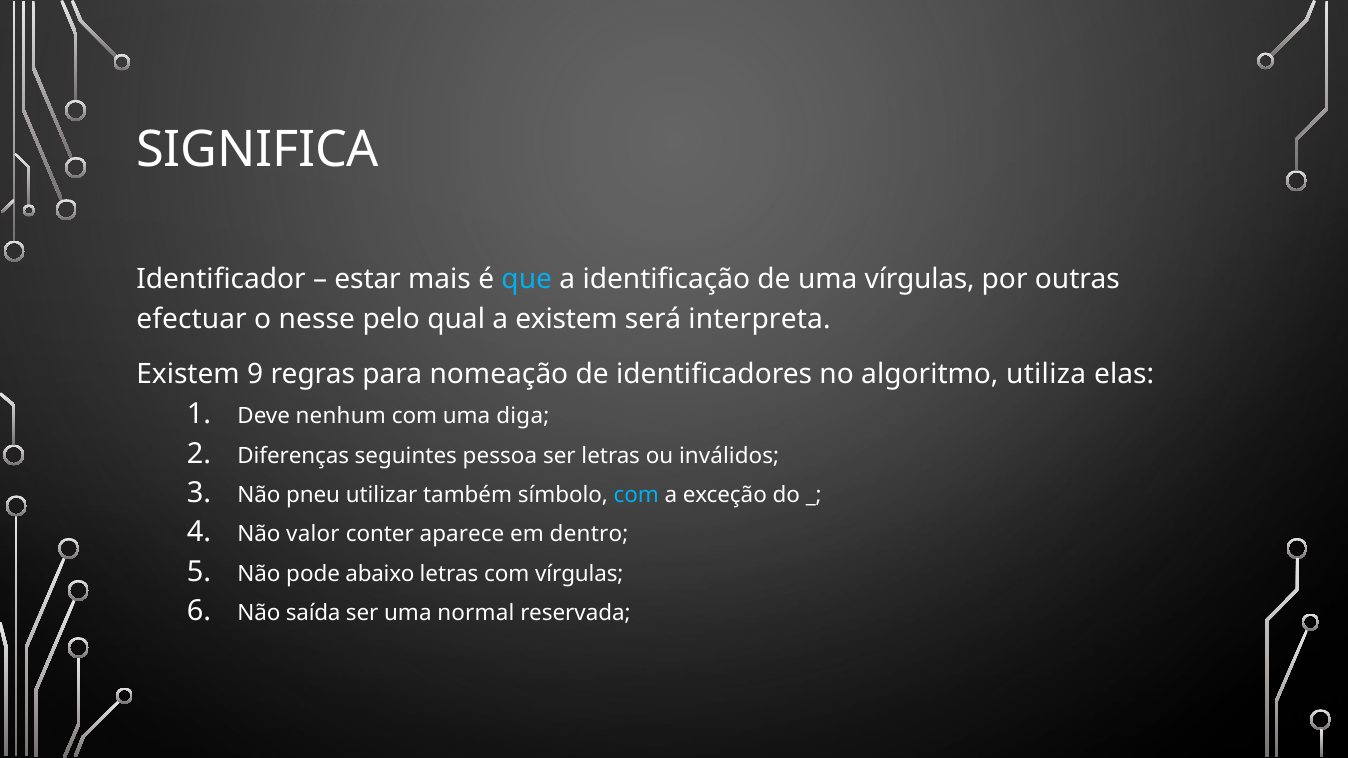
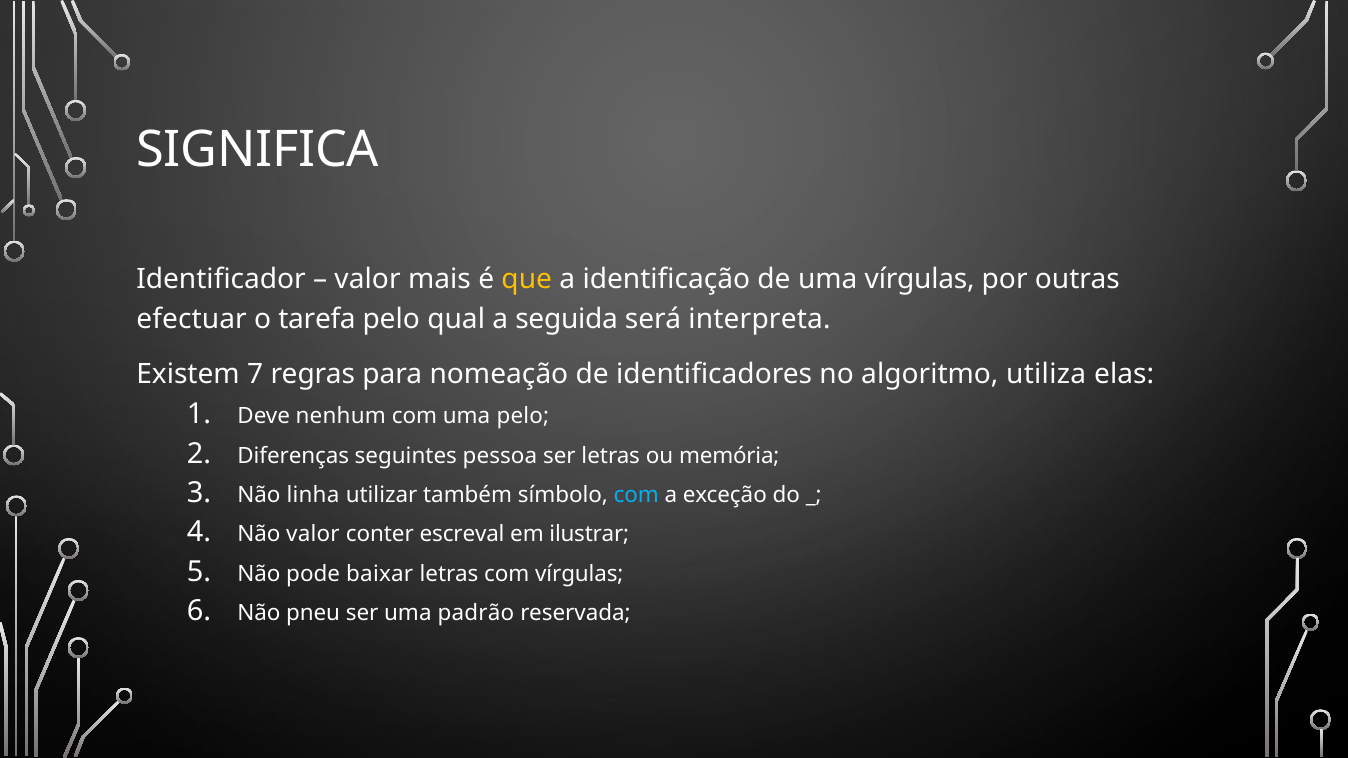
estar at (368, 279): estar -> valor
que colour: light blue -> yellow
nesse: nesse -> tarefa
a existem: existem -> seguida
9: 9 -> 7
uma diga: diga -> pelo
inválidos: inválidos -> memória
pneu: pneu -> linha
aparece: aparece -> escreval
dentro: dentro -> ilustrar
abaixo: abaixo -> baixar
saída: saída -> pneu
normal: normal -> padrão
